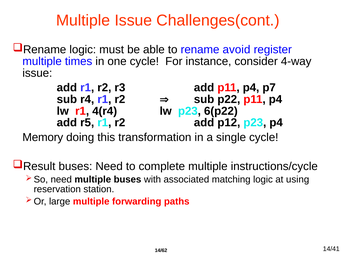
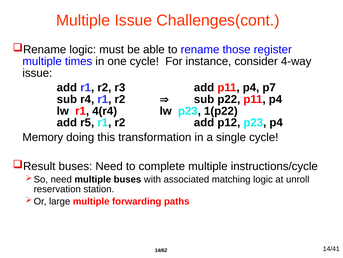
avoid: avoid -> those
6(p22: 6(p22 -> 1(p22
using: using -> unroll
